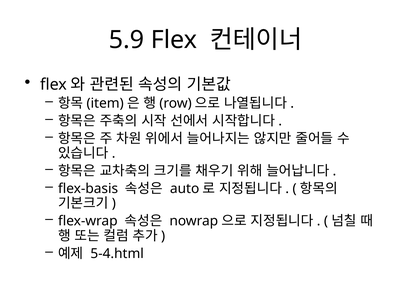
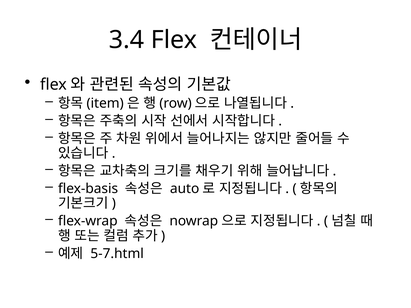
5.9: 5.9 -> 3.4
5-4.html: 5-4.html -> 5-7.html
